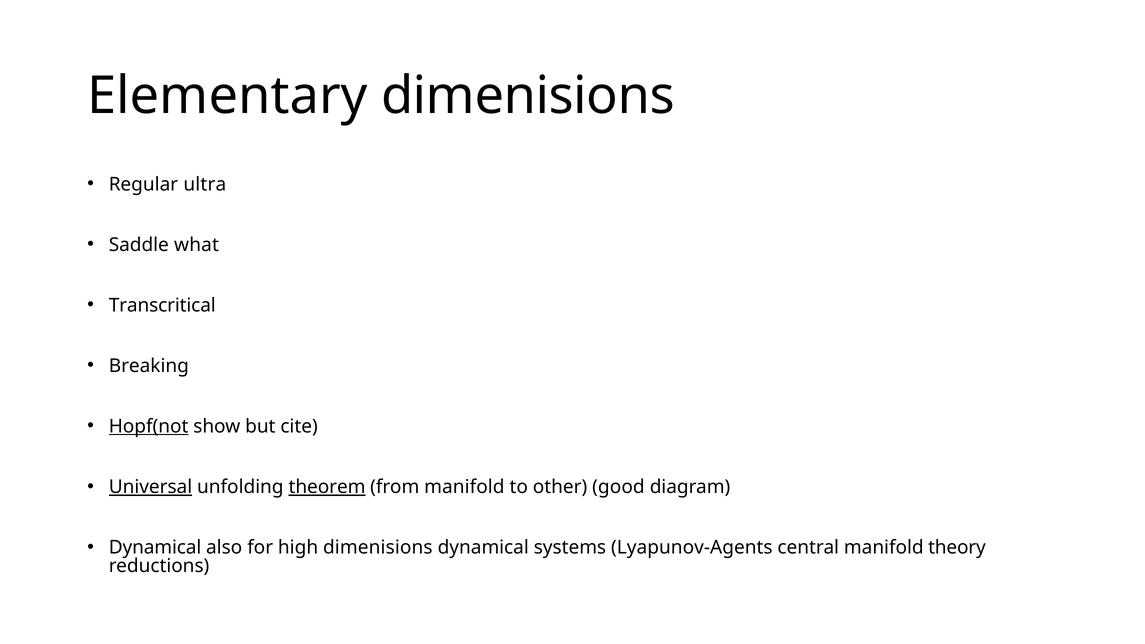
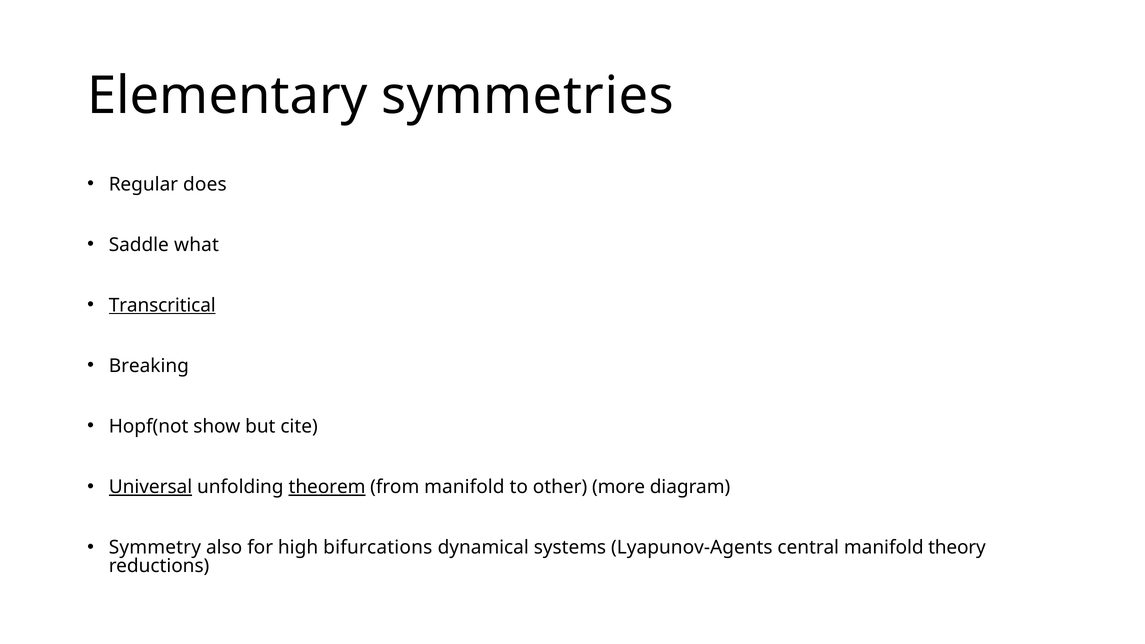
Elementary dimenisions: dimenisions -> symmetries
ultra: ultra -> does
Transcritical underline: none -> present
Hopf(not underline: present -> none
good: good -> more
Dynamical at (155, 548): Dynamical -> Symmetry
high dimenisions: dimenisions -> bifurcations
